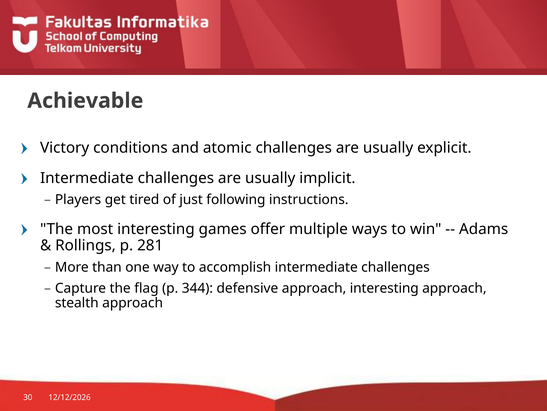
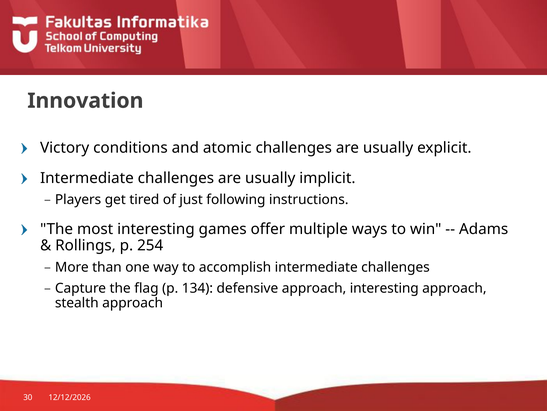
Achievable: Achievable -> Innovation
281: 281 -> 254
344: 344 -> 134
